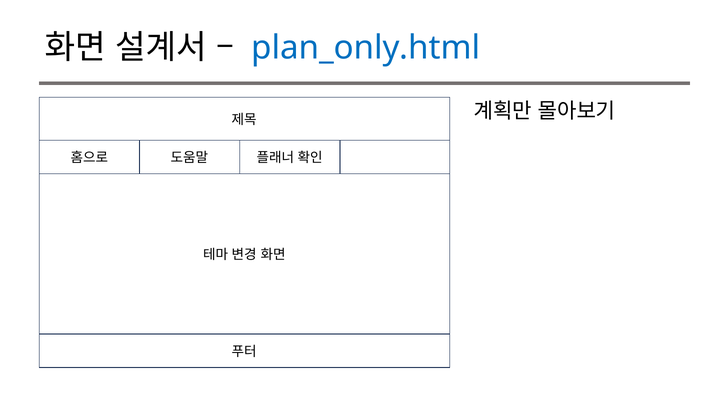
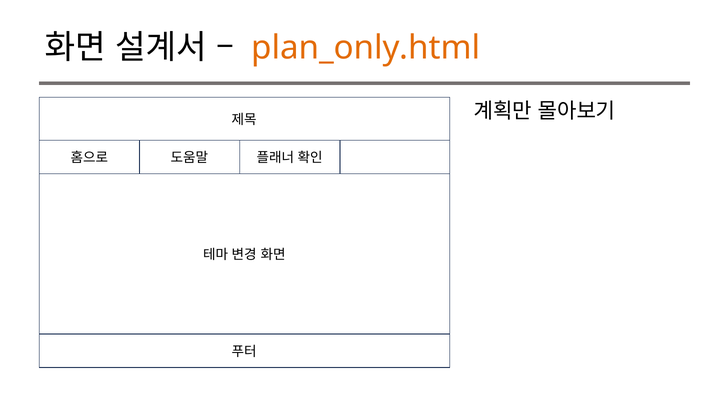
plan_only.html colour: blue -> orange
